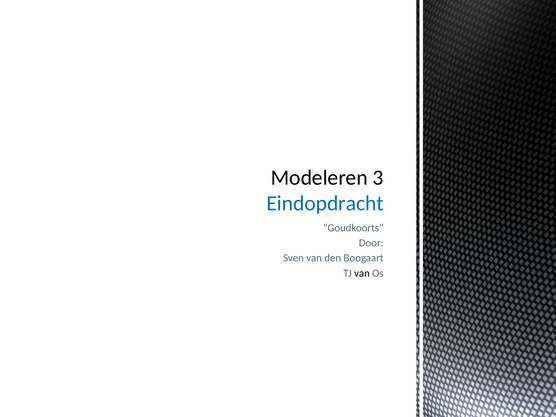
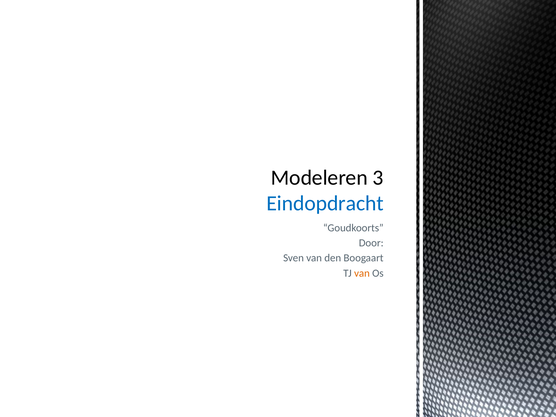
van at (362, 273) colour: black -> orange
